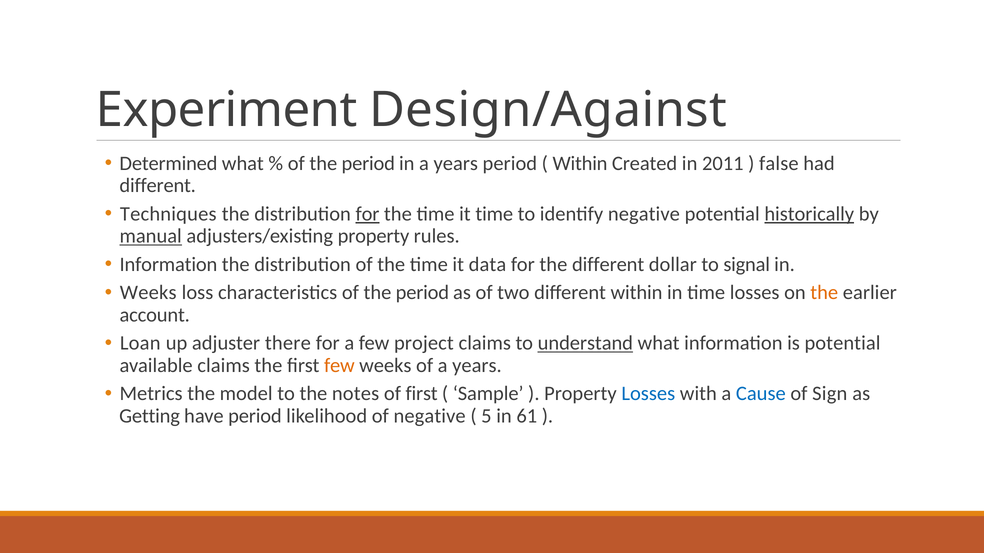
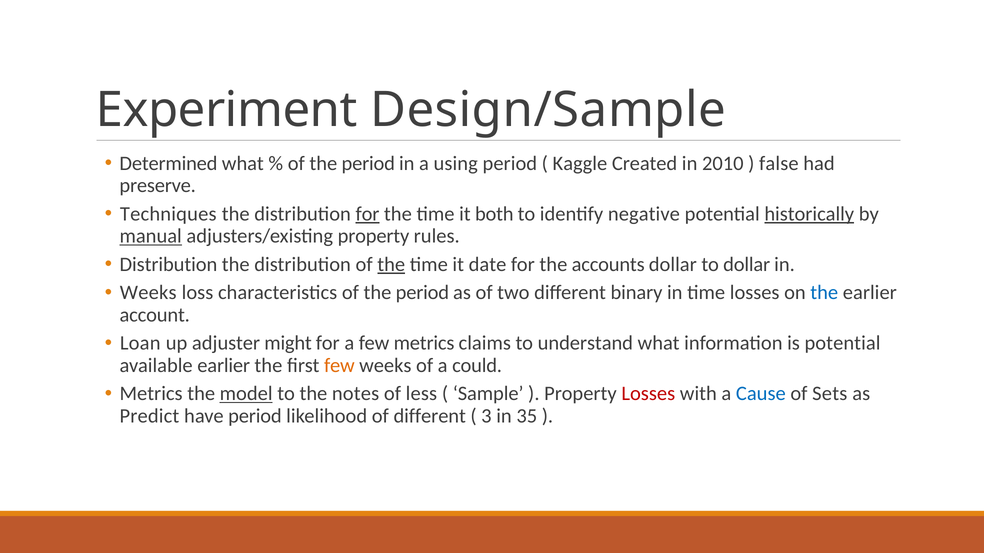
Design/Against: Design/Against -> Design/Sample
in a years: years -> using
Within at (580, 164): Within -> Kaggle
2011: 2011 -> 2010
different at (158, 186): different -> preserve
it time: time -> both
Information at (168, 265): Information -> Distribution
the at (391, 265) underline: none -> present
data: data -> date
the different: different -> accounts
to signal: signal -> dollar
different within: within -> binary
the at (824, 293) colour: orange -> blue
there: there -> might
few project: project -> metrics
understand underline: present -> none
available claims: claims -> earlier
of a years: years -> could
model underline: none -> present
of first: first -> less
Losses at (648, 394) colour: blue -> red
Sign: Sign -> Sets
Getting: Getting -> Predict
of negative: negative -> different
5: 5 -> 3
61: 61 -> 35
